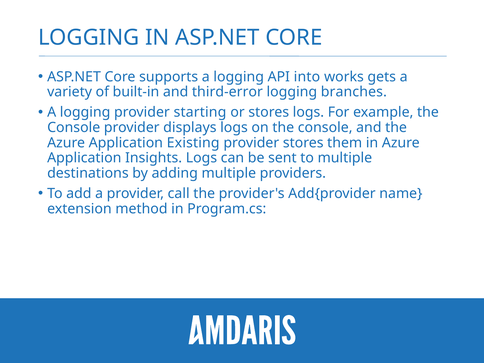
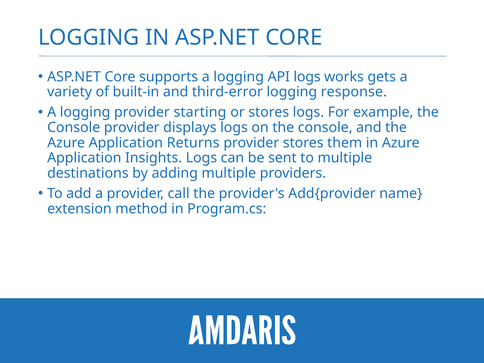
API into: into -> logs
branches: branches -> response
Existing: Existing -> Returns
